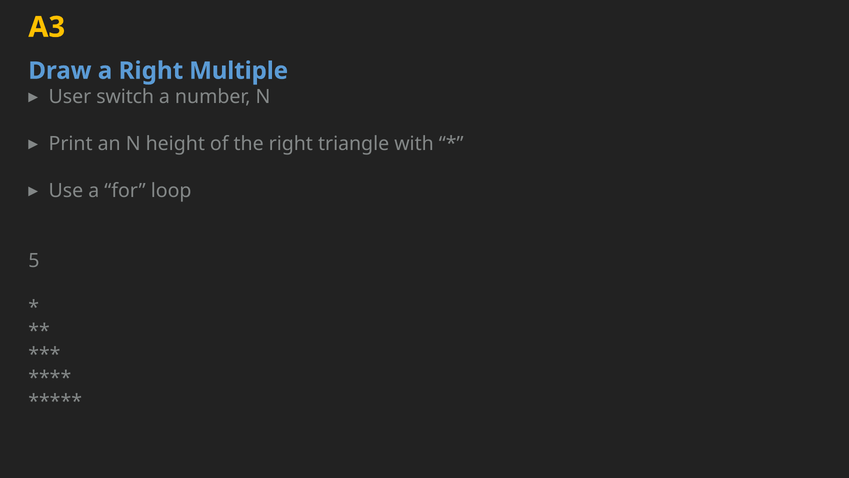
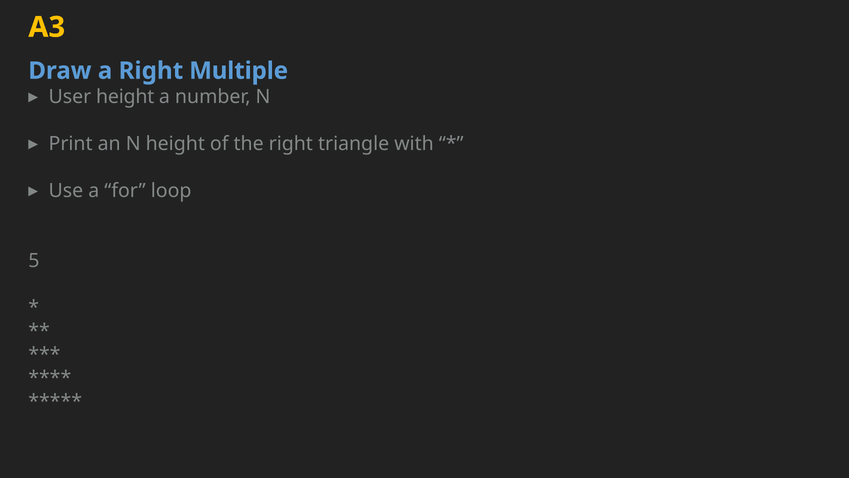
User switch: switch -> height
